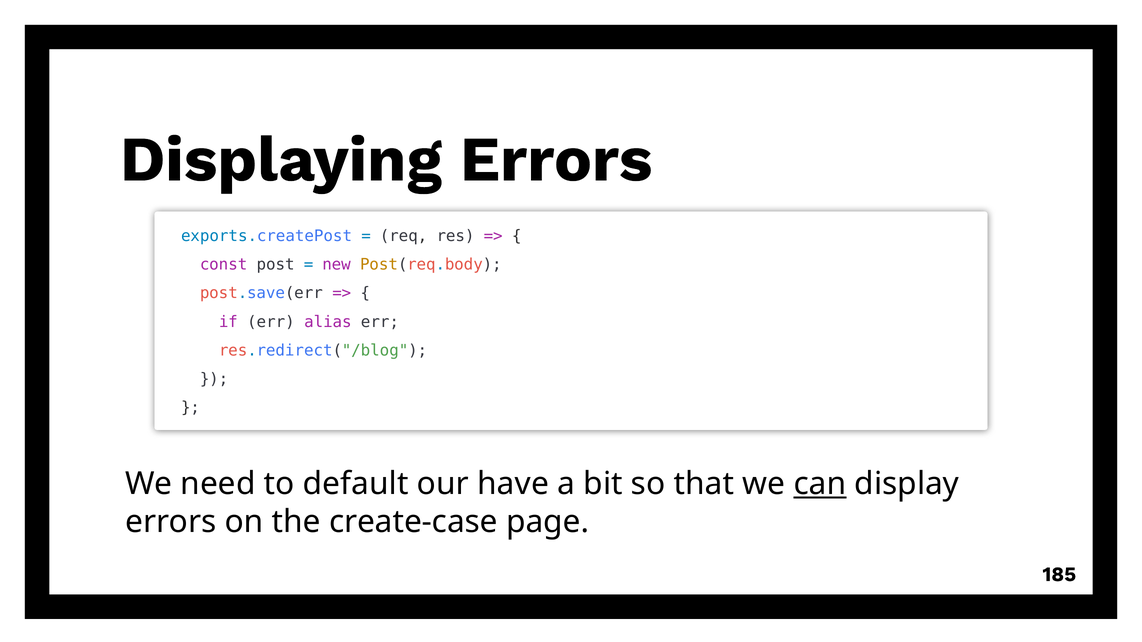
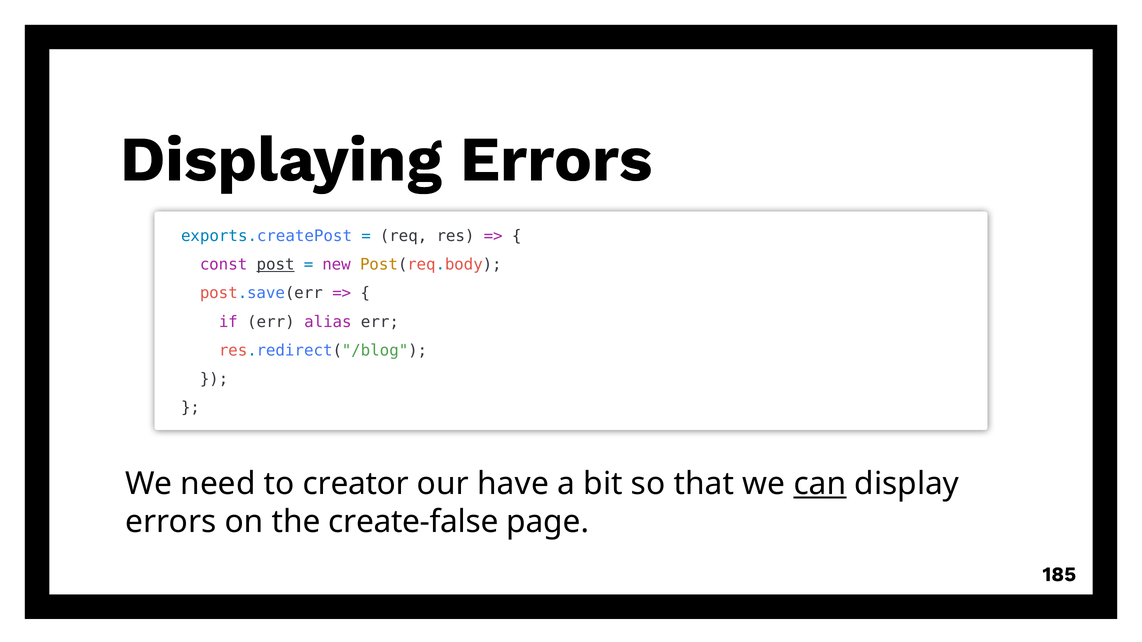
post underline: none -> present
default: default -> creator
create-case: create-case -> create-false
